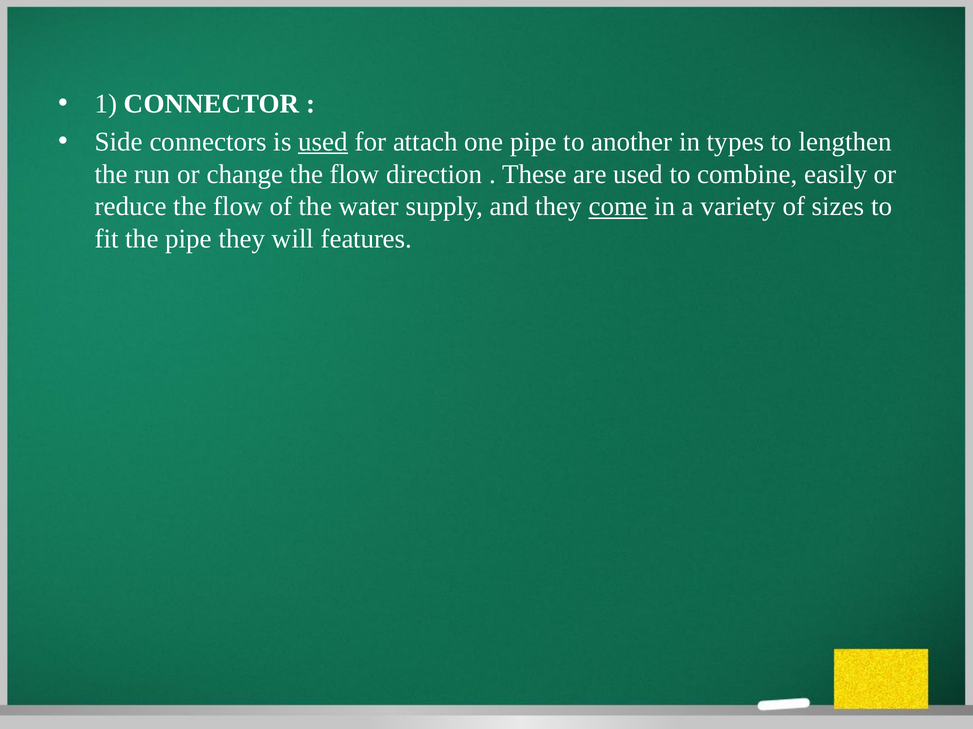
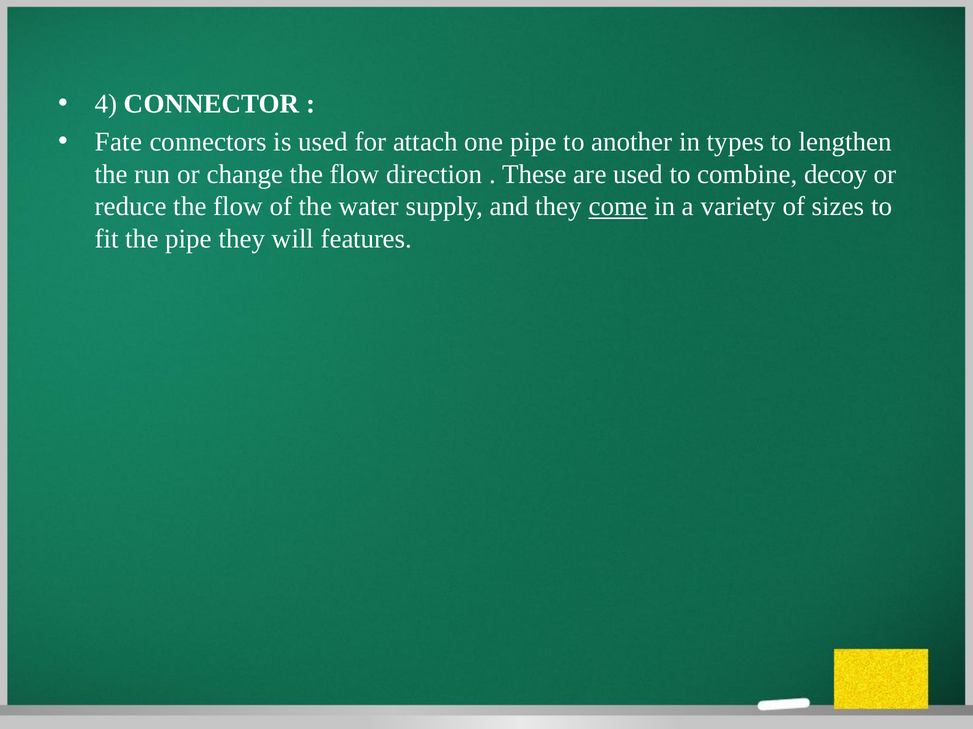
1: 1 -> 4
Side: Side -> Fate
used at (323, 142) underline: present -> none
easily: easily -> decoy
